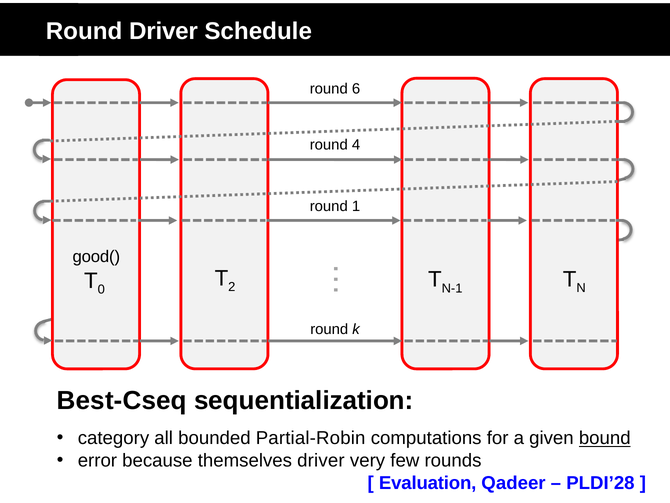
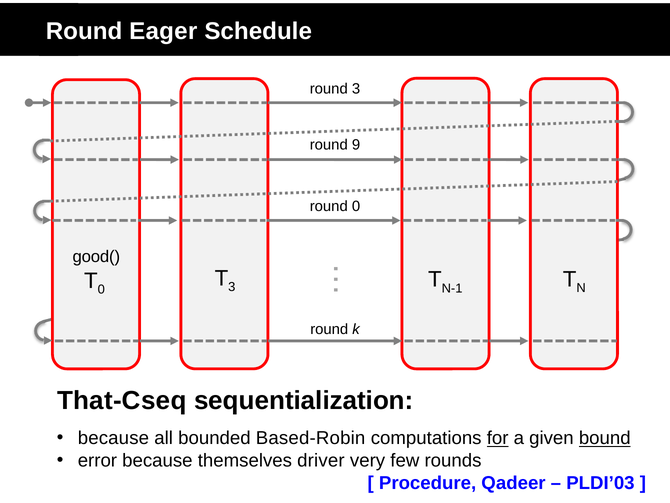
Round Driver: Driver -> Eager
round 6: 6 -> 3
4: 4 -> 9
round 1: 1 -> 0
2 at (232, 287): 2 -> 3
Best-Cseq: Best-Cseq -> That-Cseq
category at (113, 438): category -> because
Partial-Robin: Partial-Robin -> Based-Robin
for underline: none -> present
Evaluation: Evaluation -> Procedure
PLDI’28: PLDI’28 -> PLDI’03
